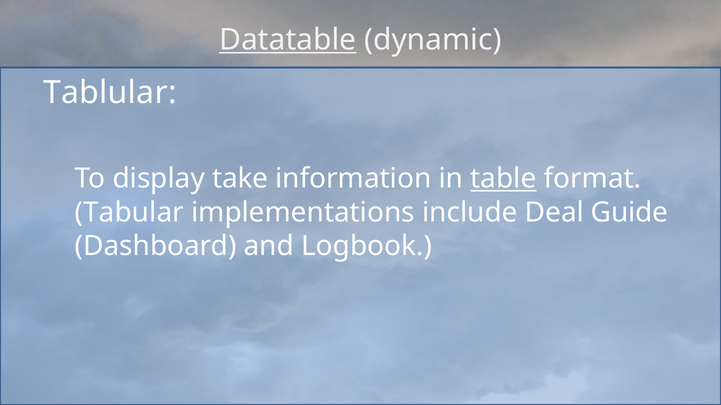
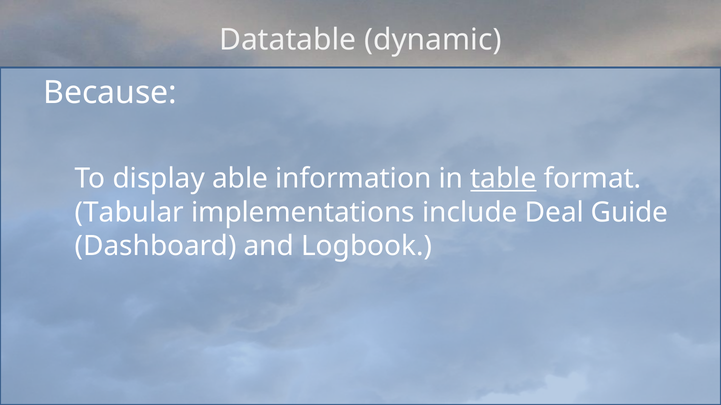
Datatable underline: present -> none
Tablular: Tablular -> Because
take: take -> able
